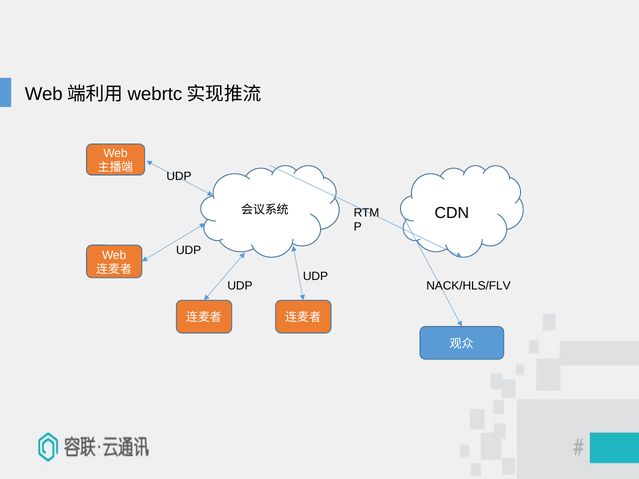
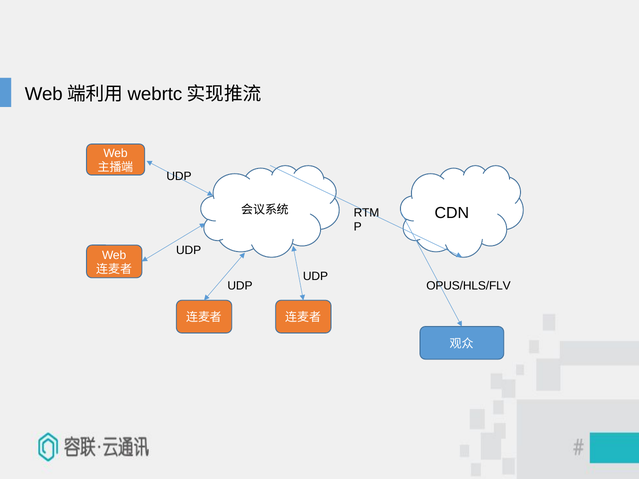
NACK/HLS/FLV: NACK/HLS/FLV -> OPUS/HLS/FLV
